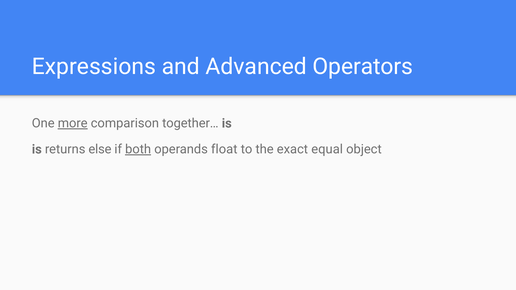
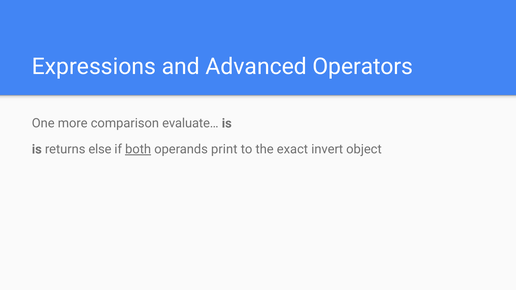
more underline: present -> none
together…: together… -> evaluate…
float: float -> print
equal: equal -> invert
